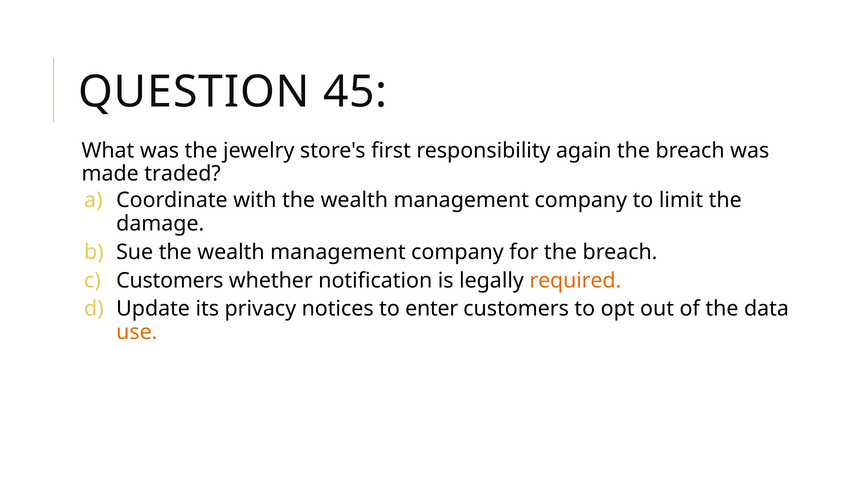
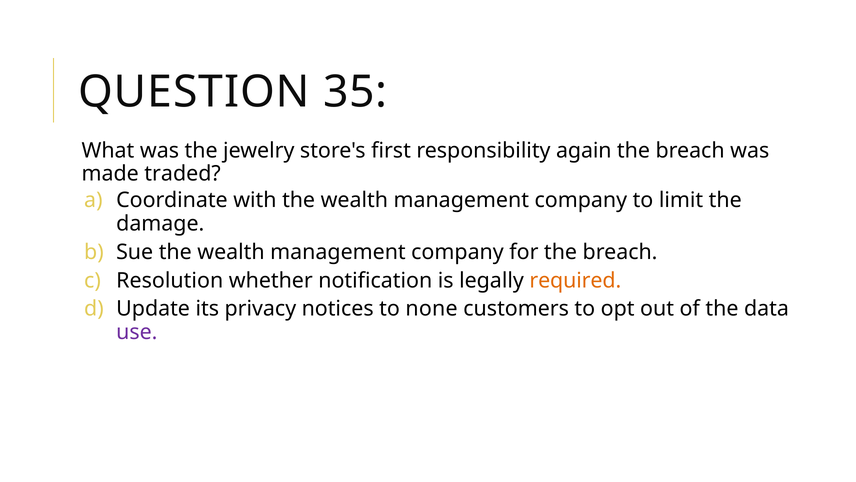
45: 45 -> 35
Customers at (170, 280): Customers -> Resolution
enter: enter -> none
use colour: orange -> purple
